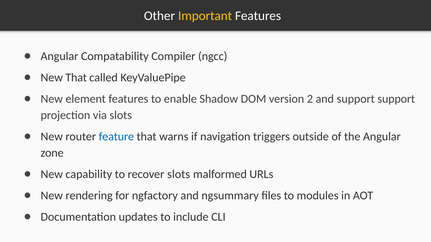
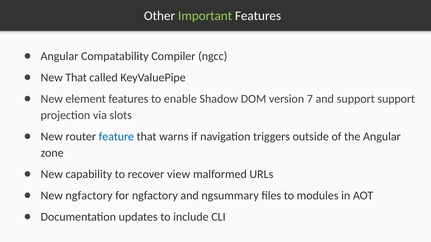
Important colour: yellow -> light green
2: 2 -> 7
recover slots: slots -> view
New rendering: rendering -> ngfactory
